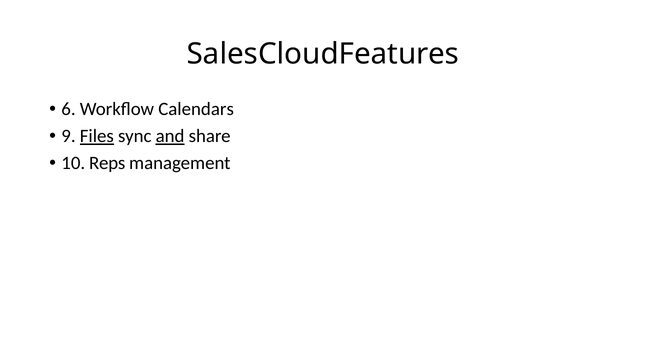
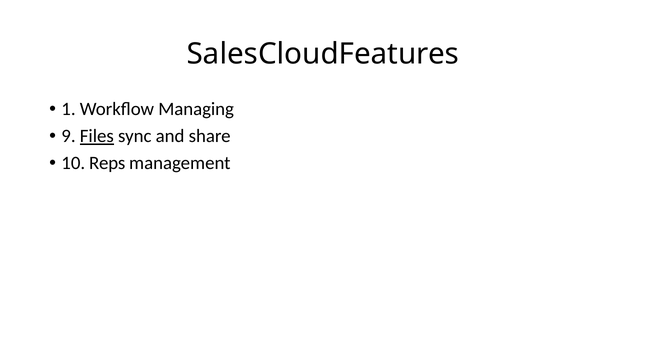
6: 6 -> 1
Calendars: Calendars -> Managing
and underline: present -> none
